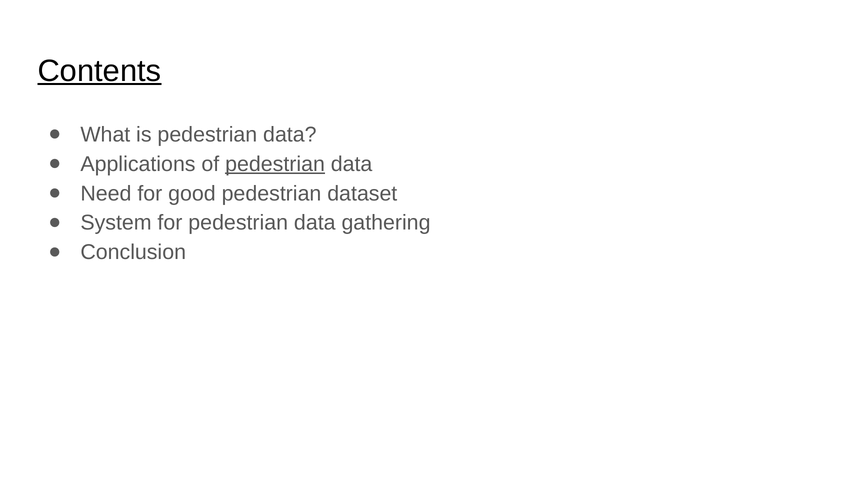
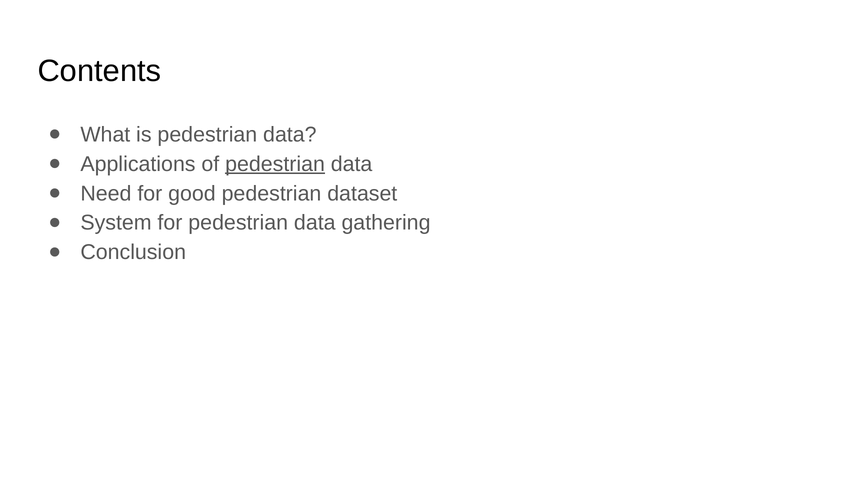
Contents underline: present -> none
